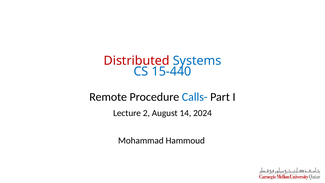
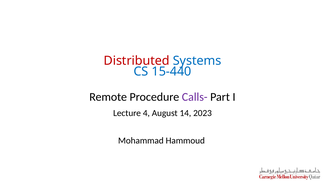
Calls- colour: blue -> purple
2: 2 -> 4
2024: 2024 -> 2023
